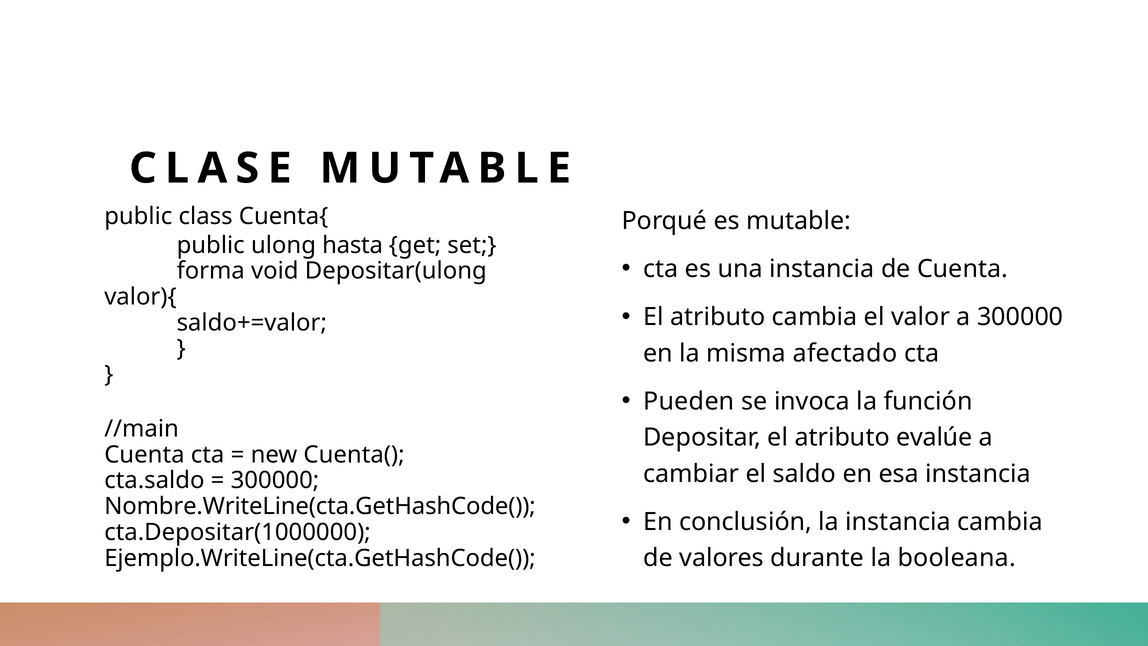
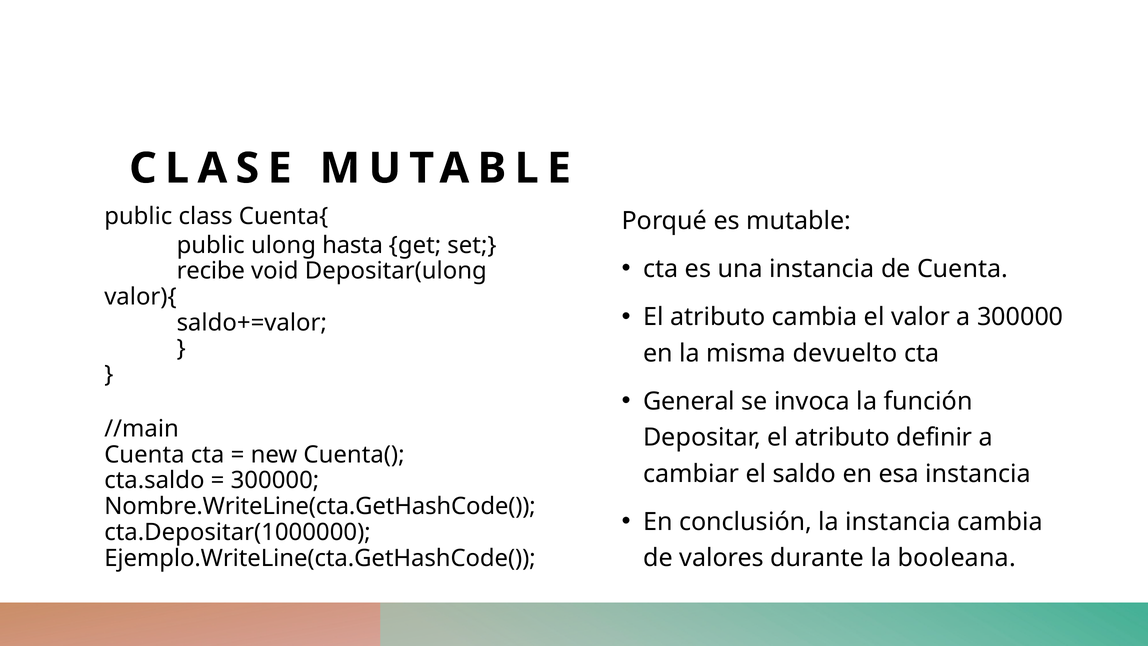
forma: forma -> recibe
afectado: afectado -> devuelto
Pueden: Pueden -> General
evalúe: evalúe -> definir
